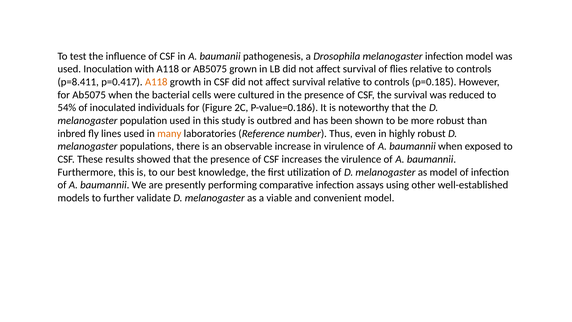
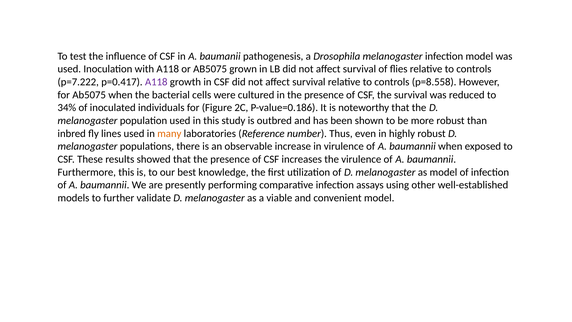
p=8.411: p=8.411 -> p=7.222
A118 at (156, 82) colour: orange -> purple
p=0.185: p=0.185 -> p=8.558
54%: 54% -> 34%
